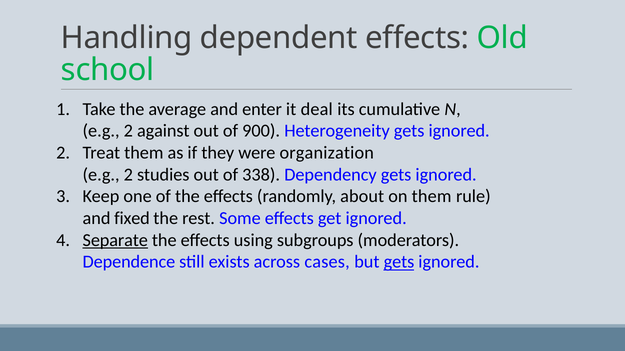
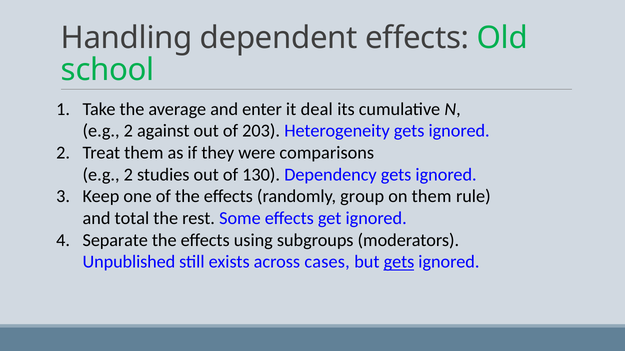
900: 900 -> 203
organization: organization -> comparisons
338: 338 -> 130
about: about -> group
fixed: fixed -> total
Separate underline: present -> none
Dependence: Dependence -> Unpublished
